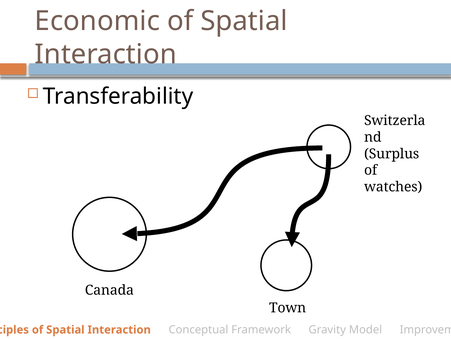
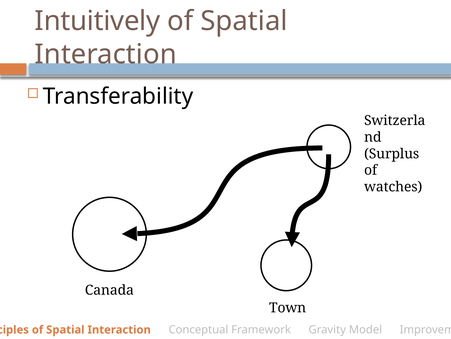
Economic: Economic -> Intuitively
